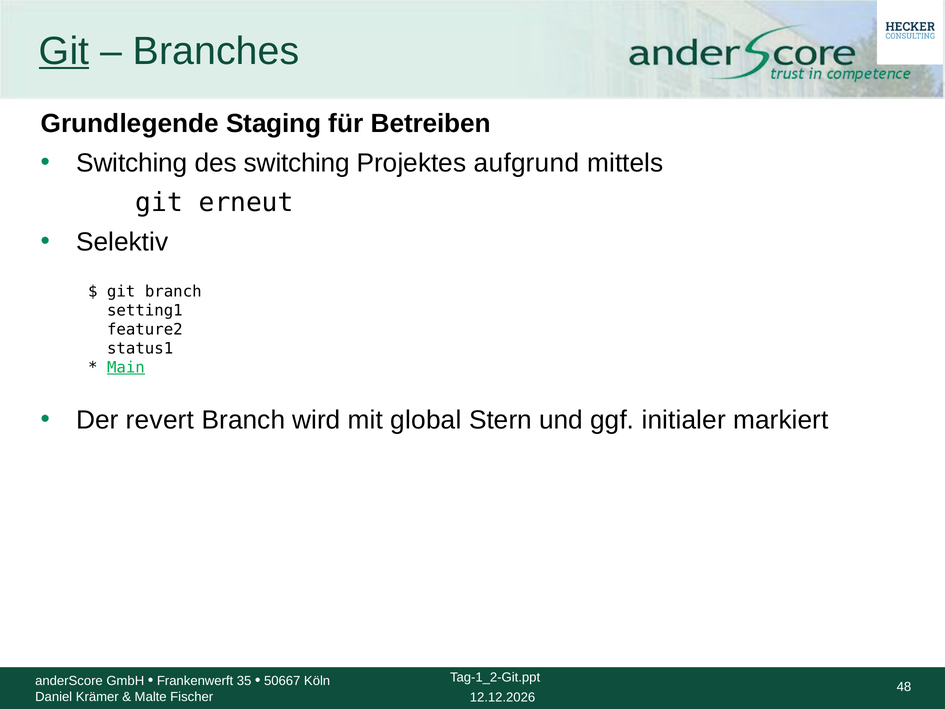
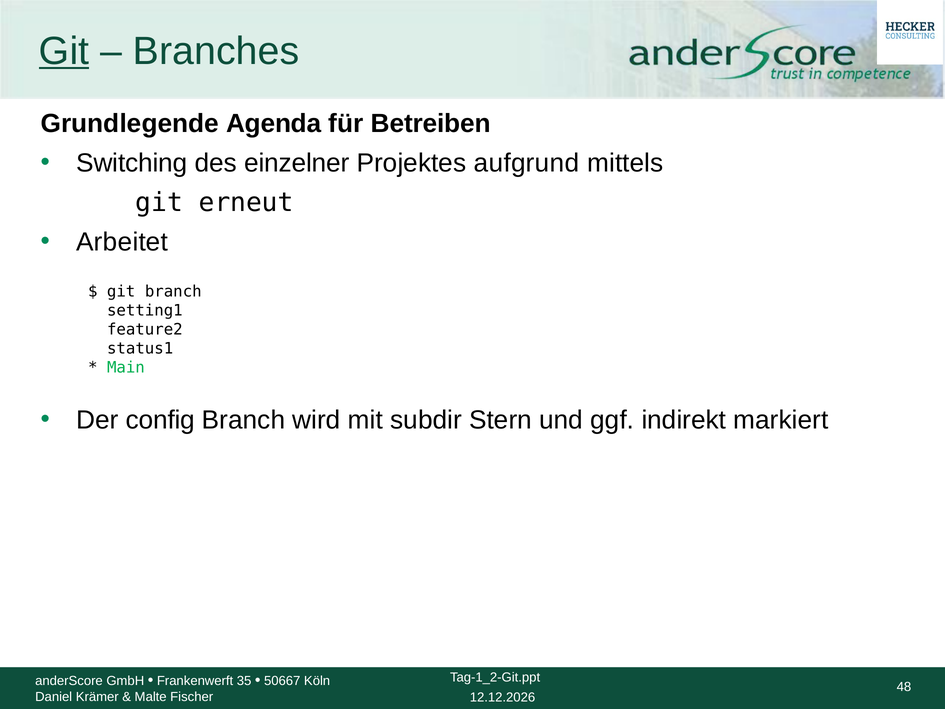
Staging: Staging -> Agenda
des switching: switching -> einzelner
Selektiv: Selektiv -> Arbeitet
Main underline: present -> none
revert: revert -> config
global: global -> subdir
initialer: initialer -> indirekt
